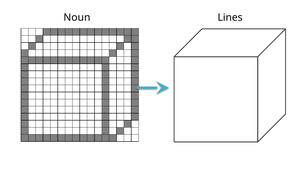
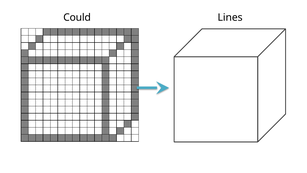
Noun: Noun -> Could
